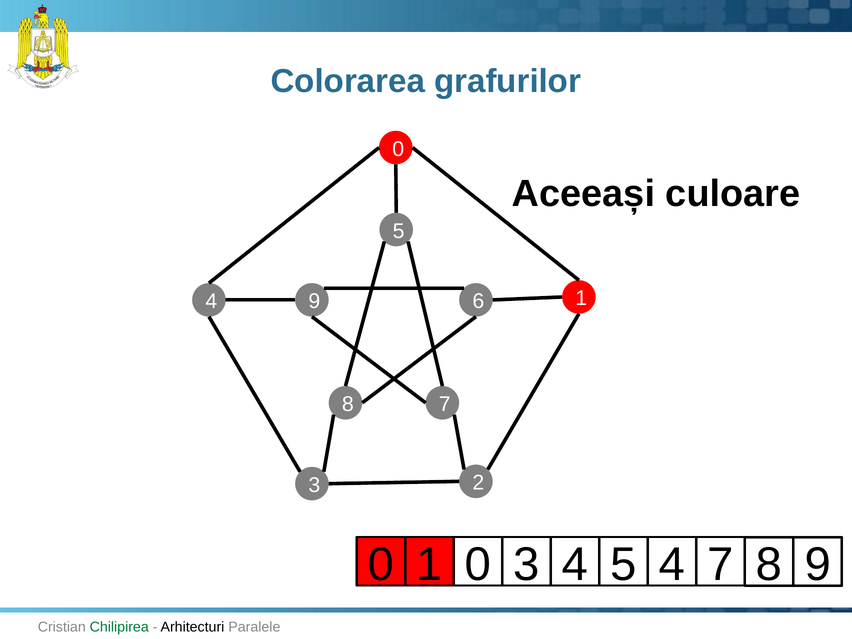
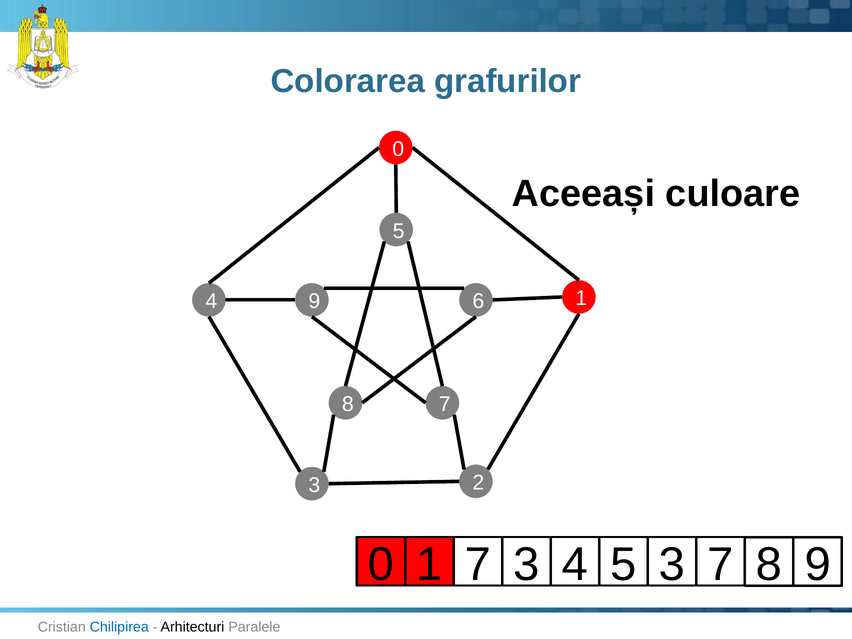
1 0: 0 -> 7
5 4: 4 -> 3
Chilipirea colour: green -> blue
